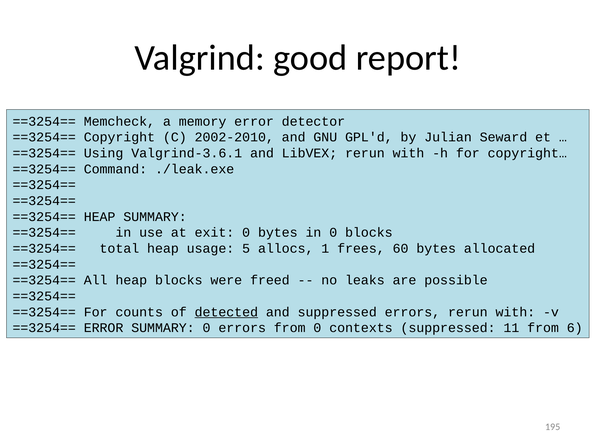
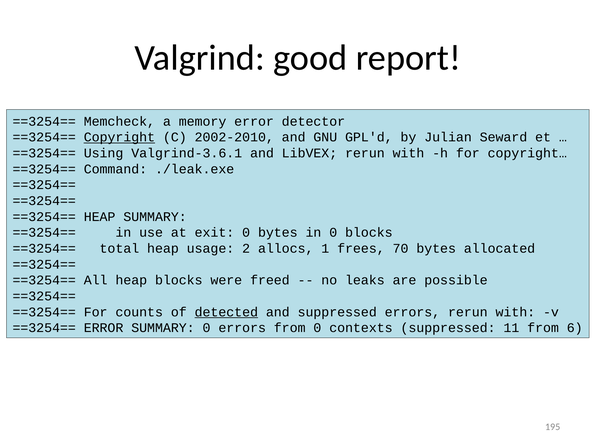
Copyright underline: none -> present
5: 5 -> 2
60: 60 -> 70
